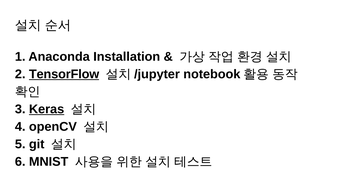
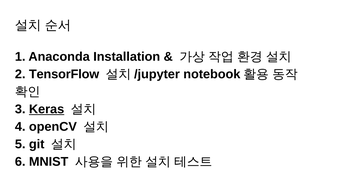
TensorFlow underline: present -> none
